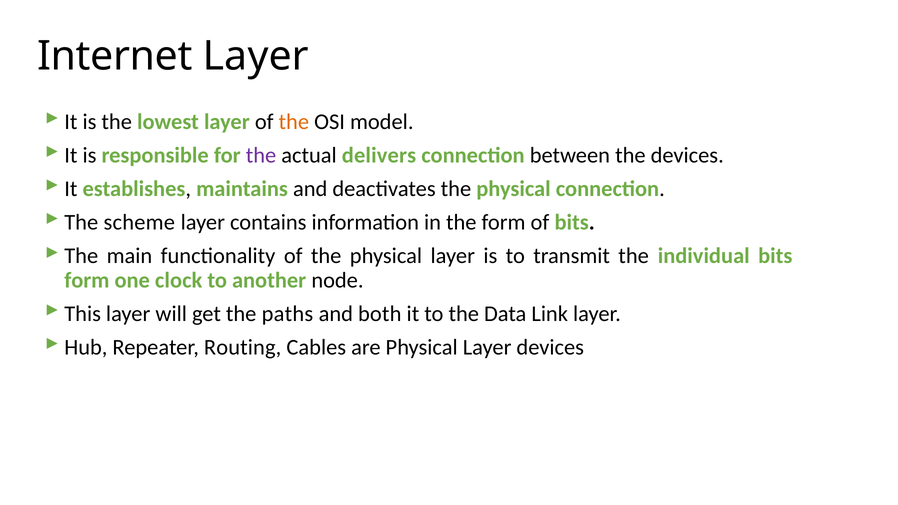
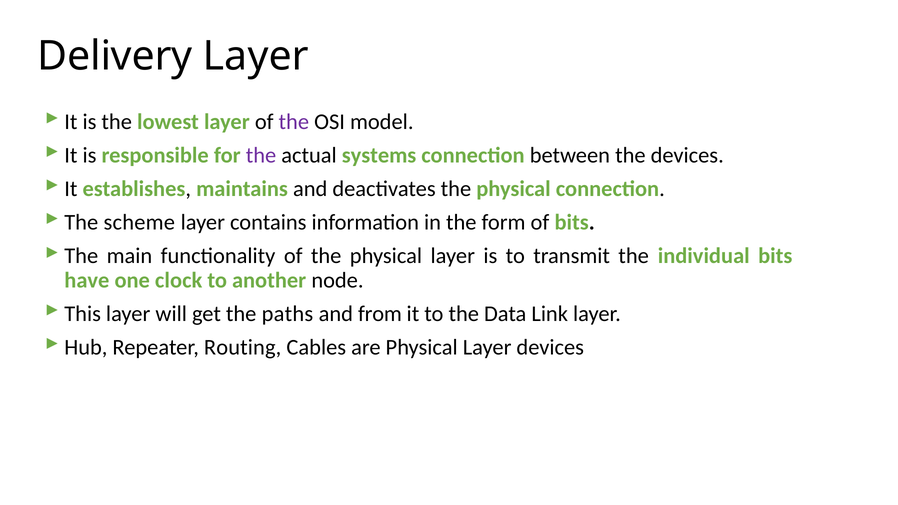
Internet: Internet -> Delivery
the at (294, 122) colour: orange -> purple
delivers: delivers -> systems
form at (87, 280): form -> have
both: both -> from
